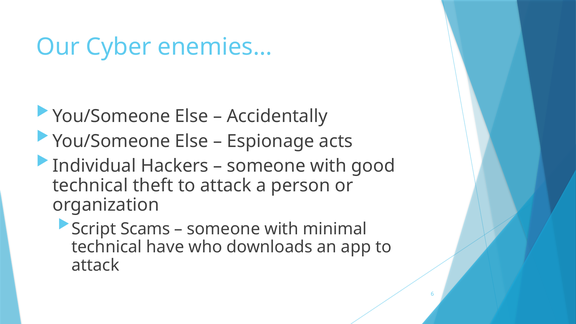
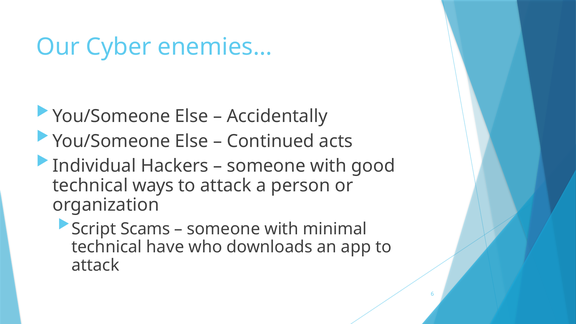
Espionage: Espionage -> Continued
theft: theft -> ways
